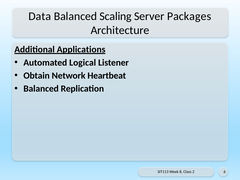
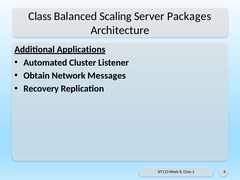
Data at (40, 16): Data -> Class
Logical: Logical -> Cluster
Heartbeat: Heartbeat -> Messages
Balanced at (41, 89): Balanced -> Recovery
